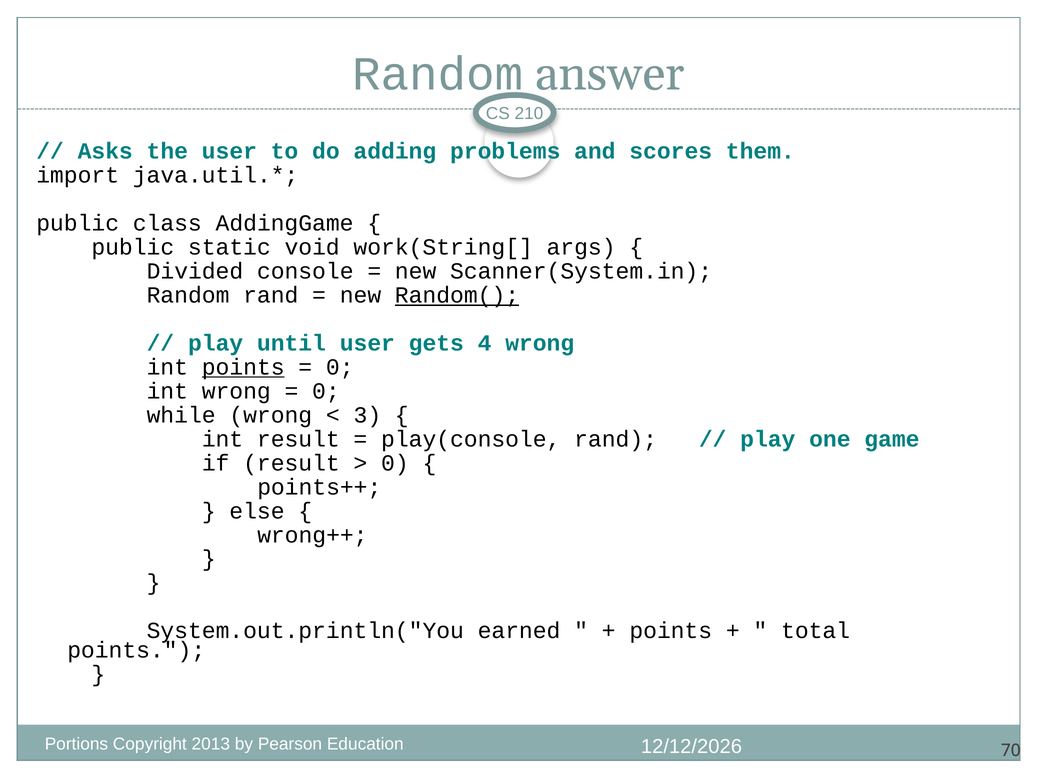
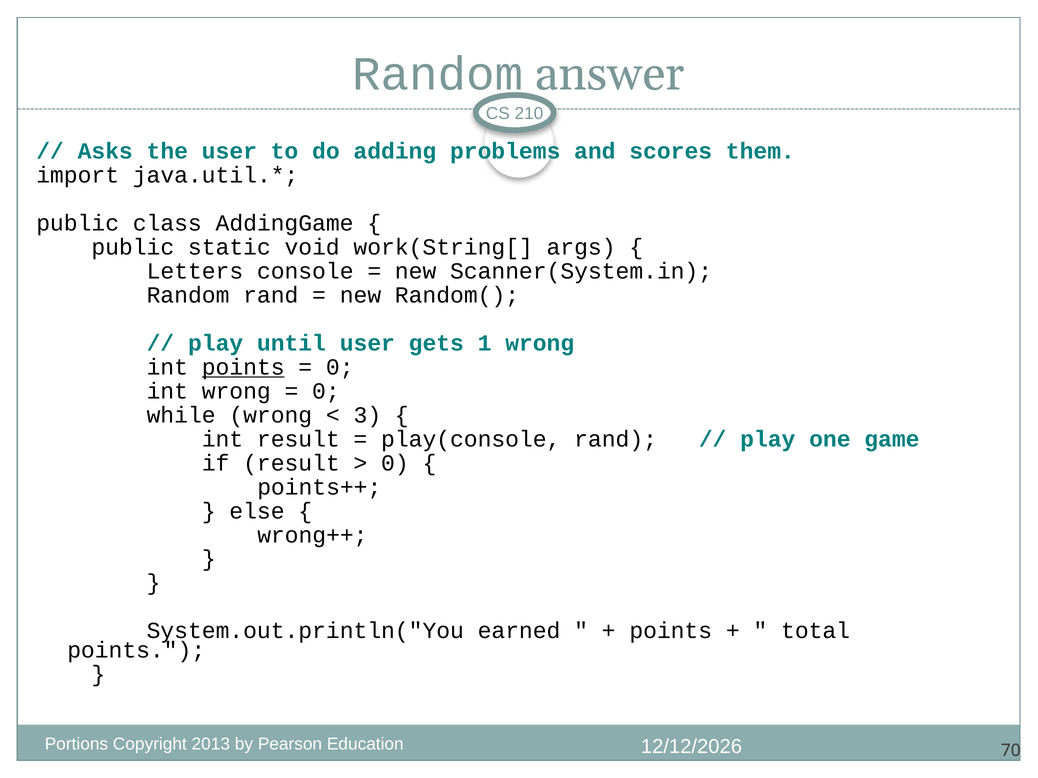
Divided: Divided -> Letters
Random( underline: present -> none
4: 4 -> 1
